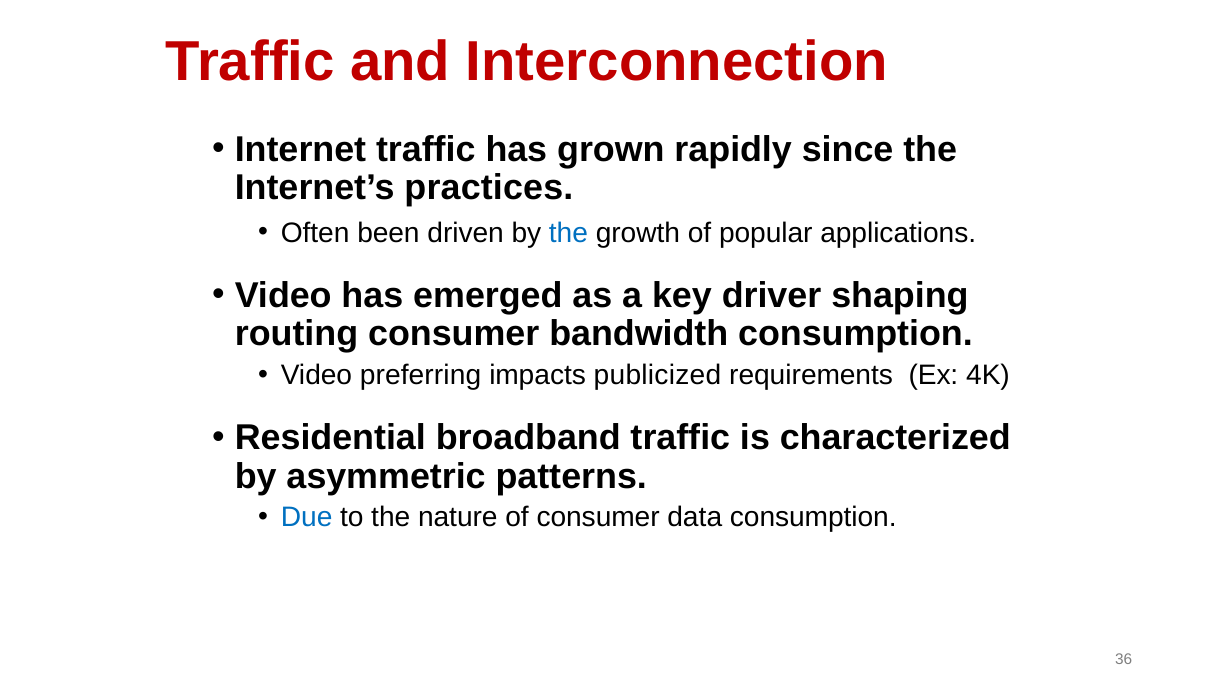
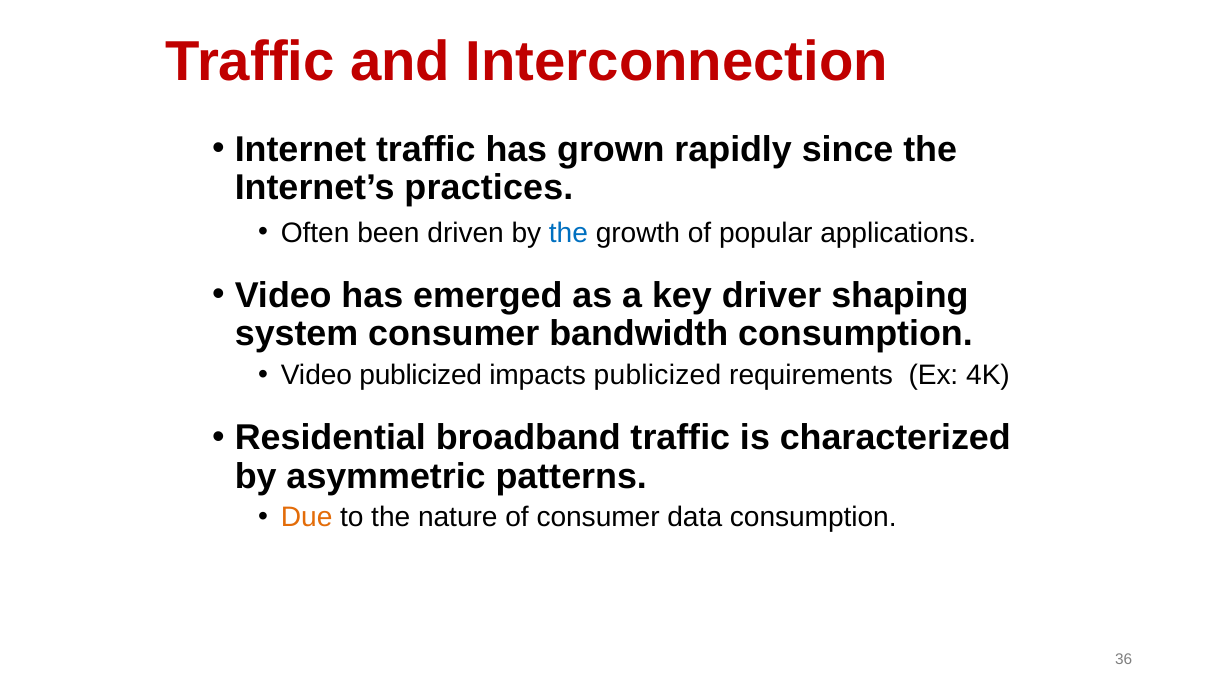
routing: routing -> system
Video preferring: preferring -> publicized
Due colour: blue -> orange
